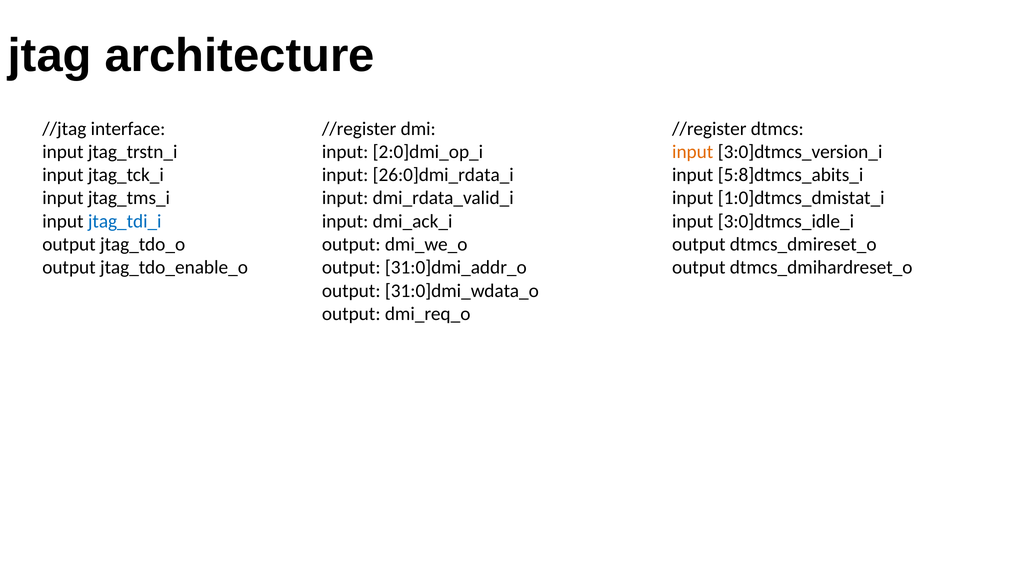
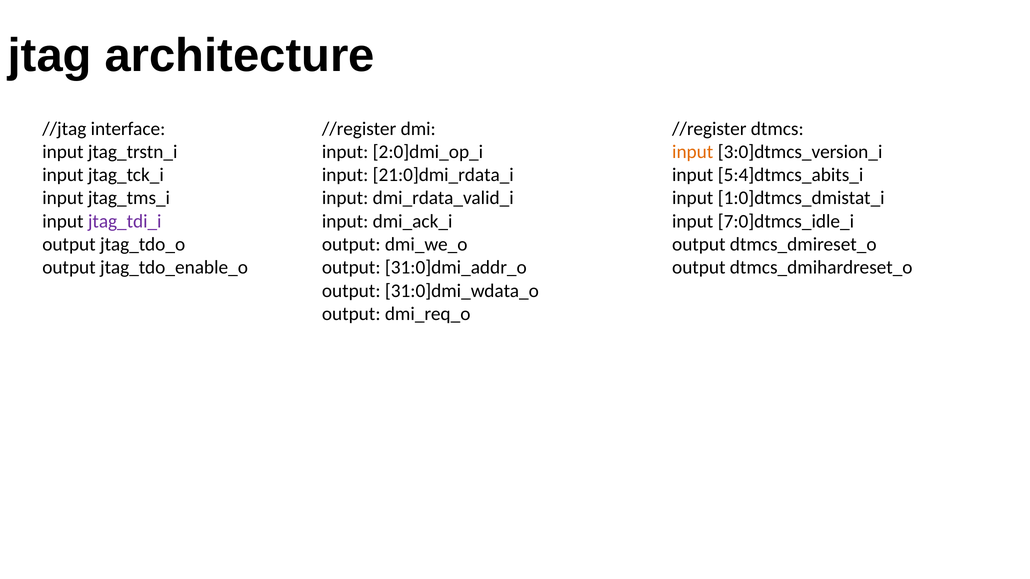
26:0]dmi_rdata_i: 26:0]dmi_rdata_i -> 21:0]dmi_rdata_i
5:8]dtmcs_abits_i: 5:8]dtmcs_abits_i -> 5:4]dtmcs_abits_i
jtag_tdi_i colour: blue -> purple
3:0]dtmcs_idle_i: 3:0]dtmcs_idle_i -> 7:0]dtmcs_idle_i
